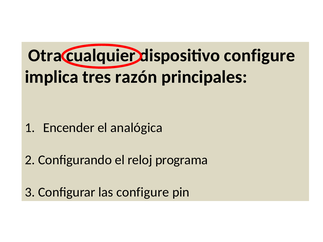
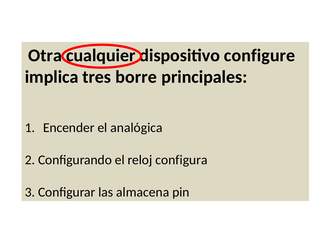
razón: razón -> borre
programa: programa -> configura
las configure: configure -> almacena
